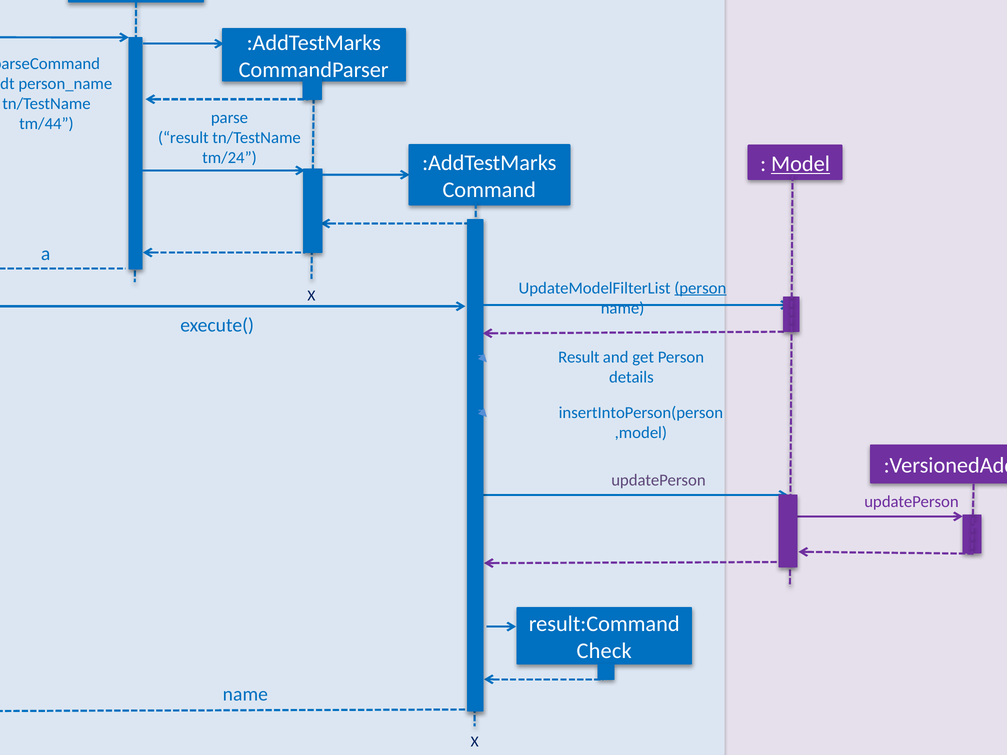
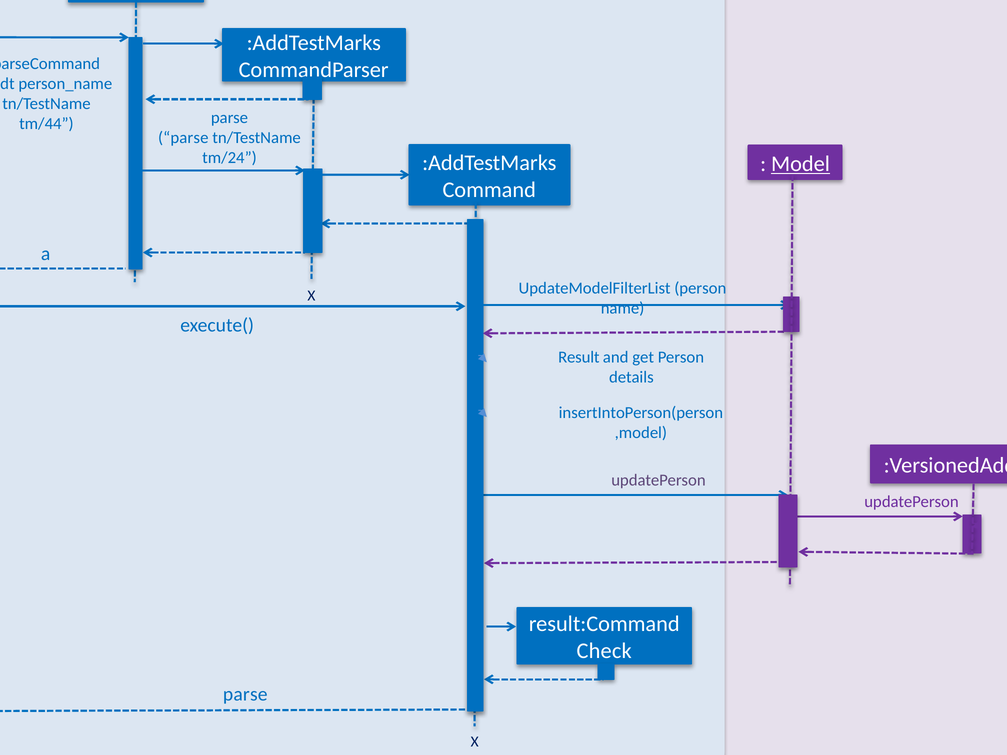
result at (183, 138): result -> parse
person at (700, 288) underline: present -> none
name at (245, 695): name -> parse
